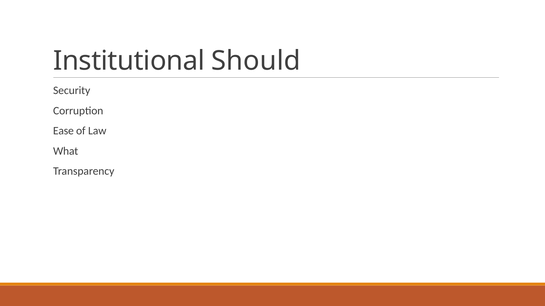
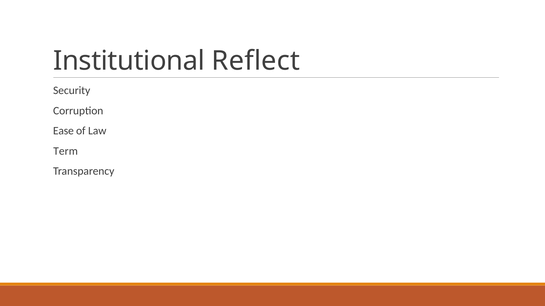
Should: Should -> Reflect
What: What -> Term
